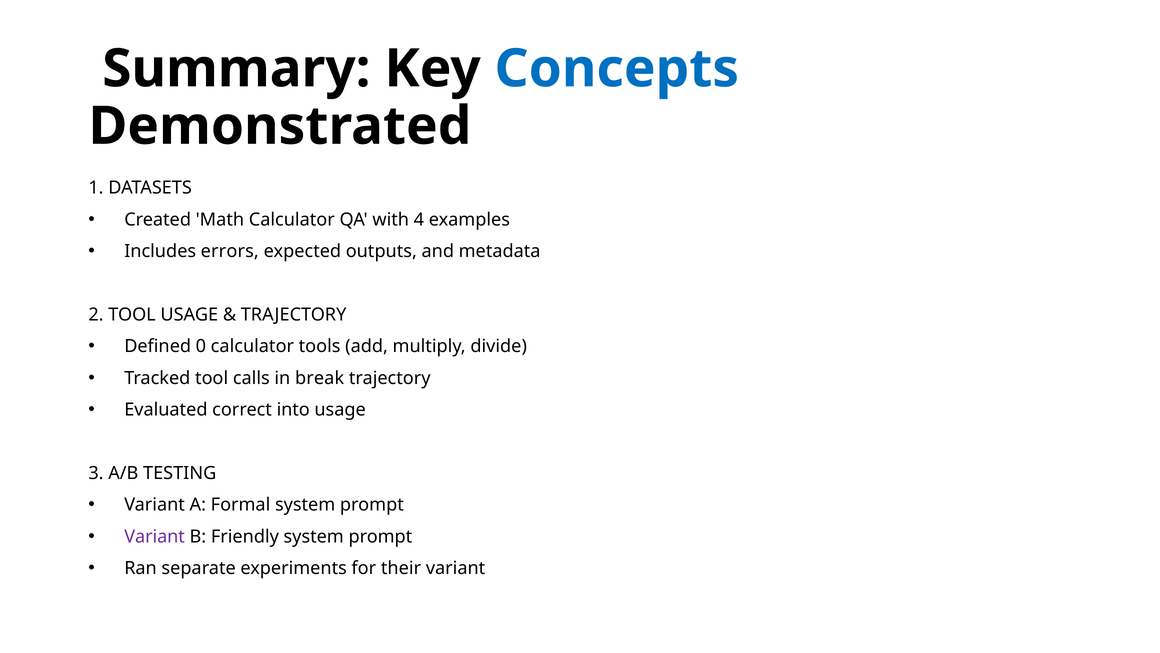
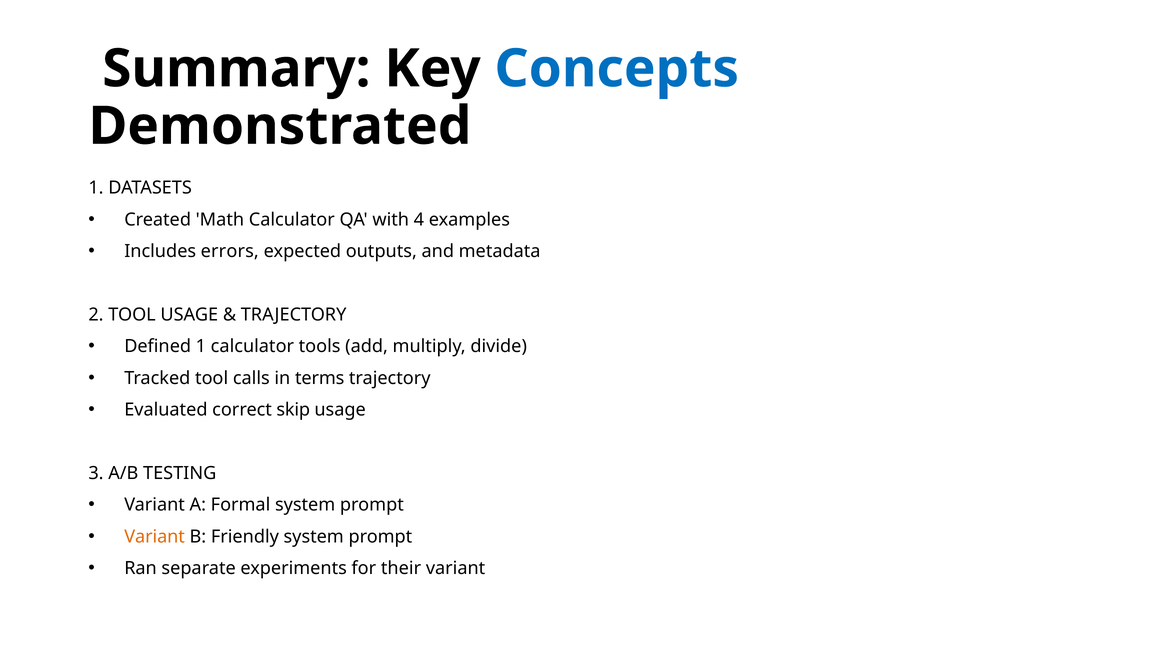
Defined 0: 0 -> 1
break: break -> terms
into: into -> skip
Variant at (155, 536) colour: purple -> orange
